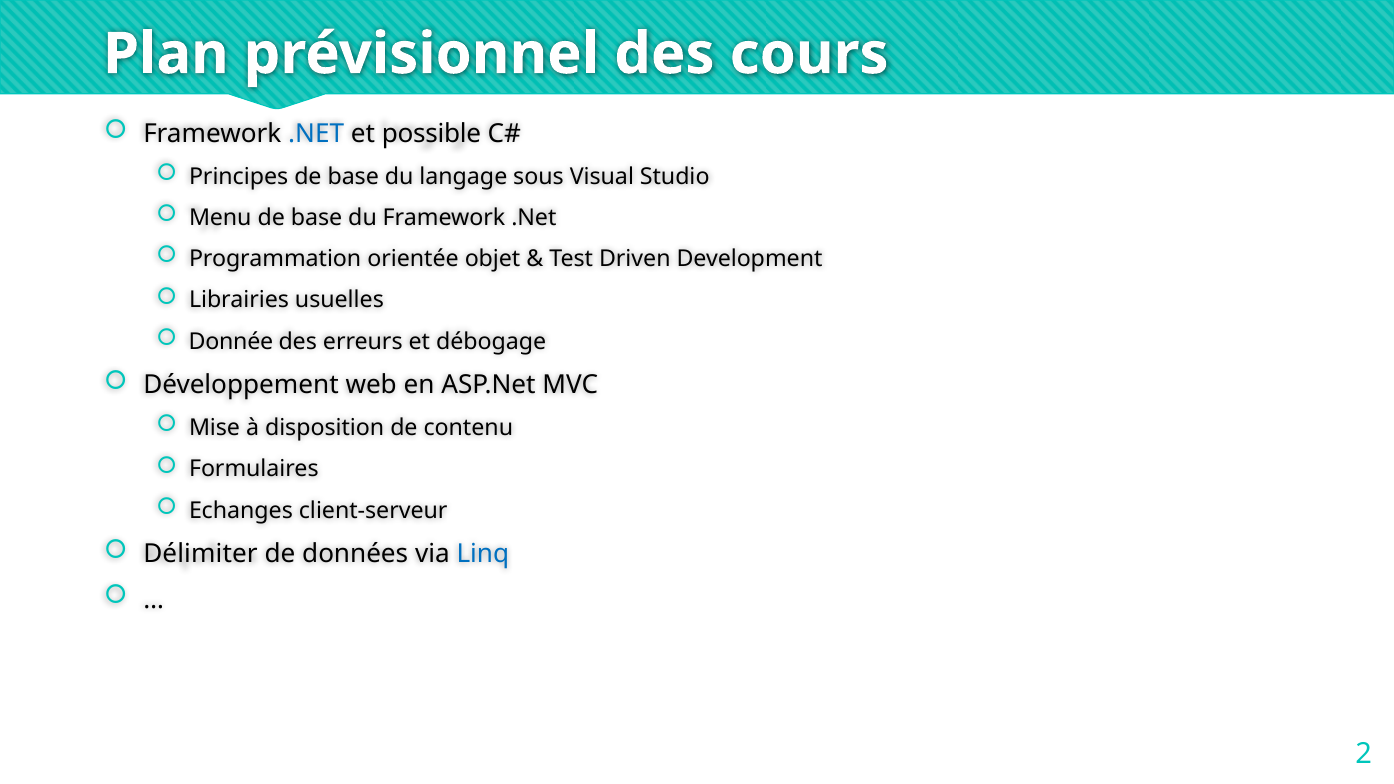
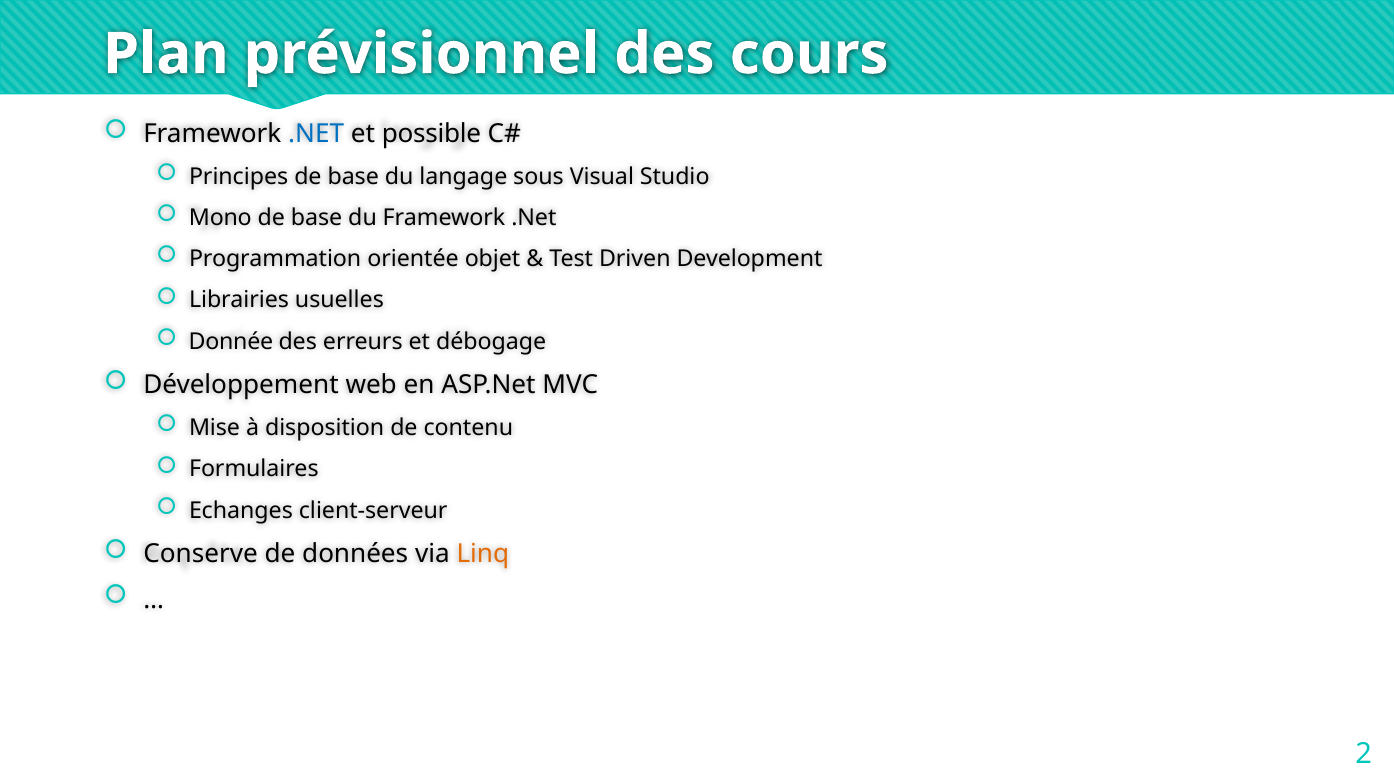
Menu: Menu -> Mono
Délimiter: Délimiter -> Conserve
Linq colour: blue -> orange
